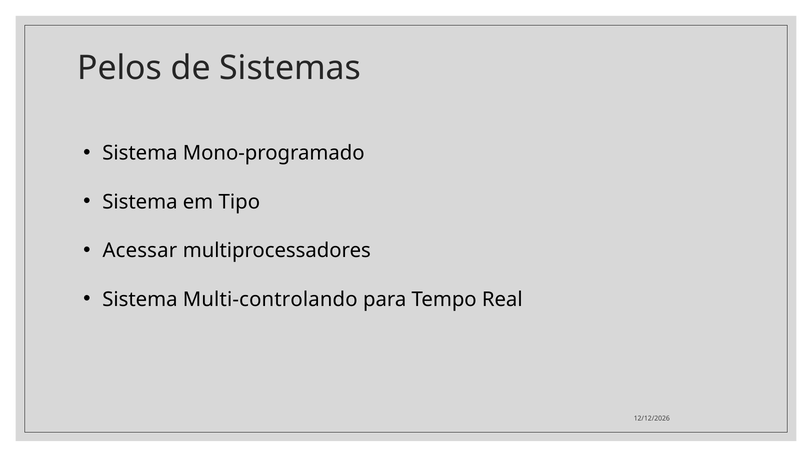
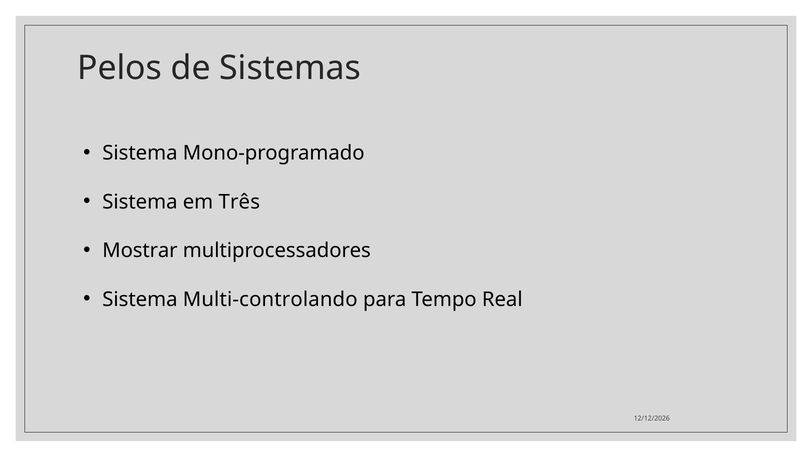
Tipo: Tipo -> Três
Acessar: Acessar -> Mostrar
